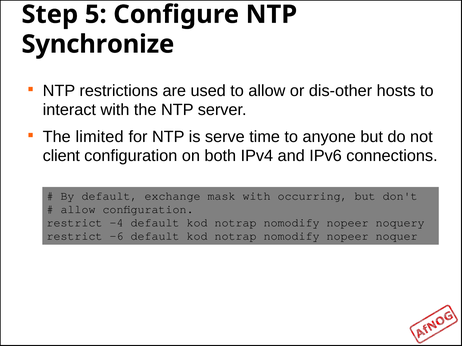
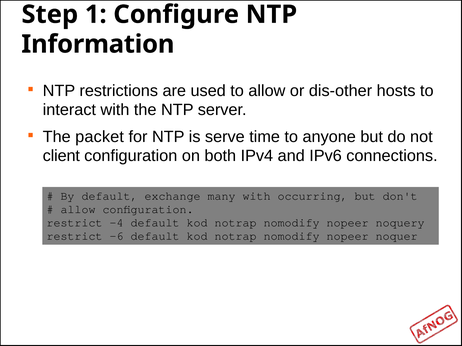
5: 5 -> 1
Synchronize: Synchronize -> Information
limited: limited -> packet
mask: mask -> many
